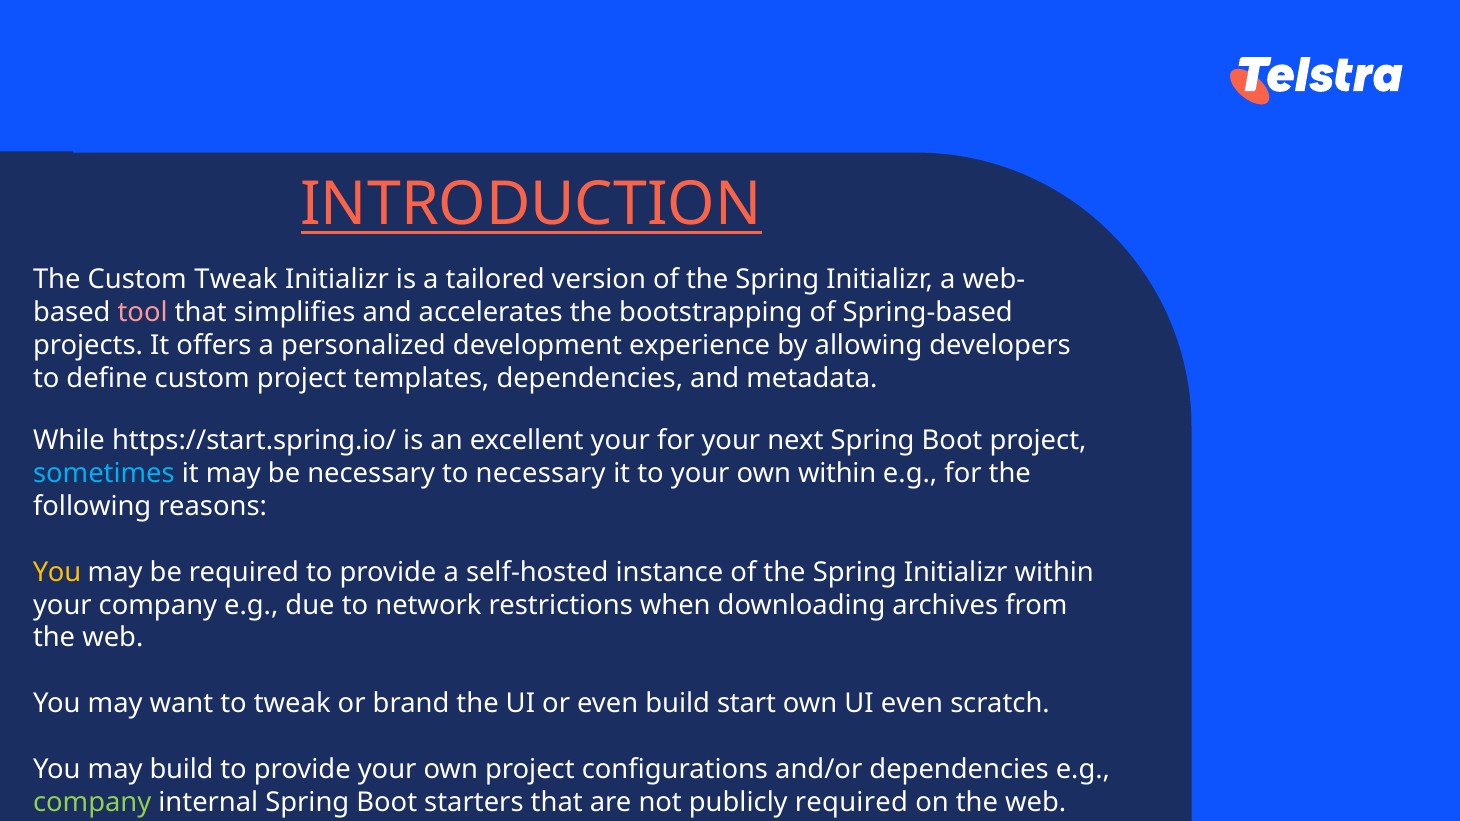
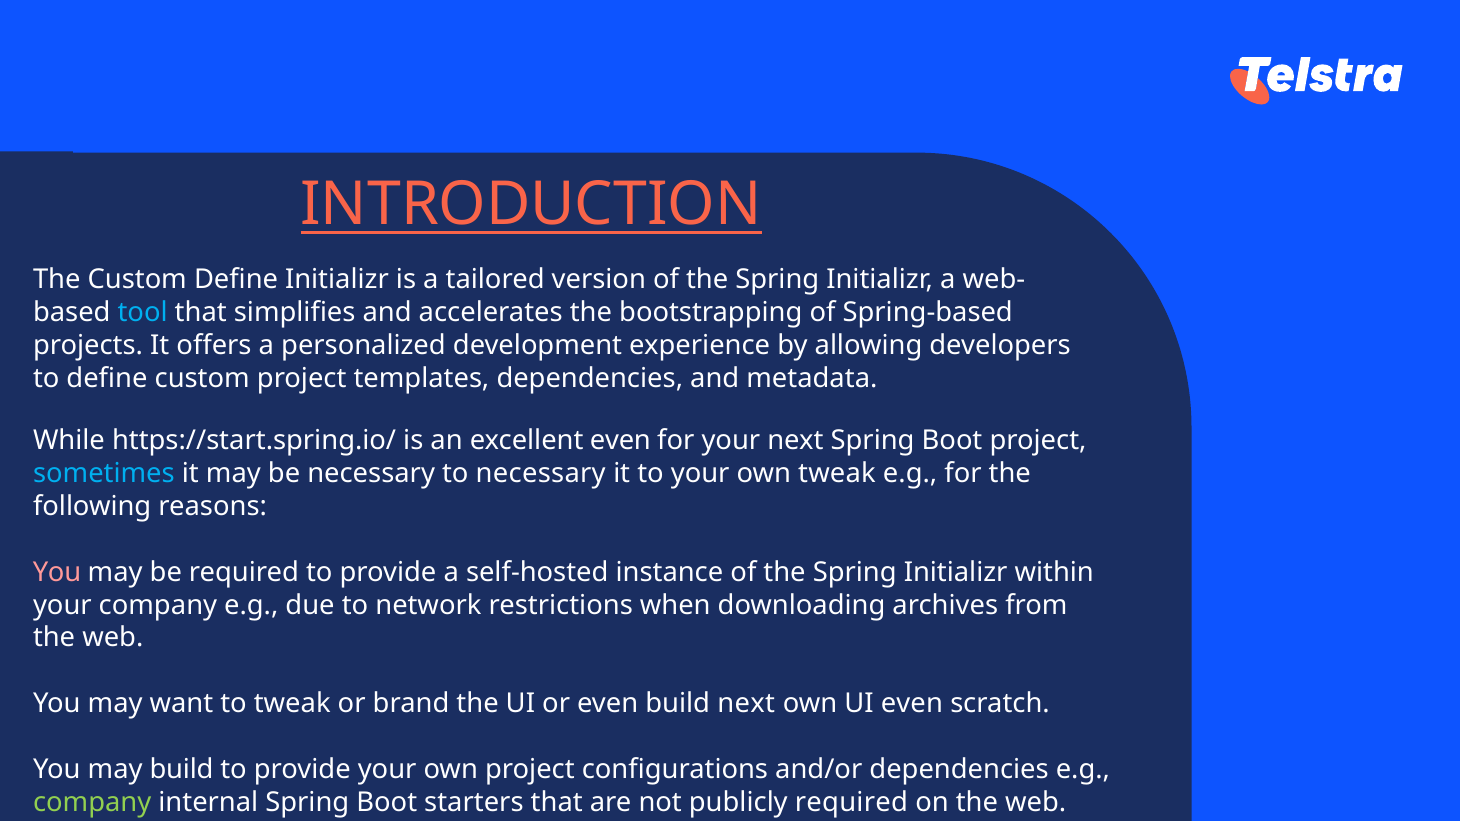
Custom Tweak: Tweak -> Define
tool colour: pink -> light blue
excellent your: your -> even
own within: within -> tweak
You at (57, 572) colour: yellow -> pink
build start: start -> next
